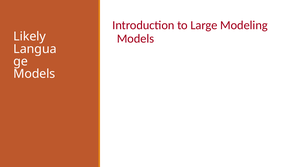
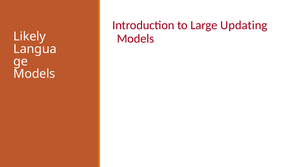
Modeling: Modeling -> Updating
